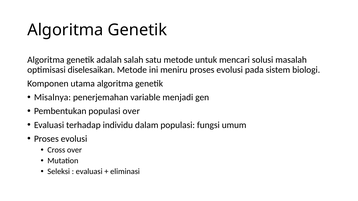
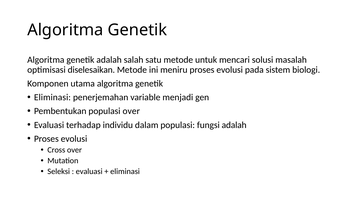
Misalnya at (52, 98): Misalnya -> Eliminasi
fungsi umum: umum -> adalah
